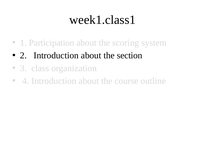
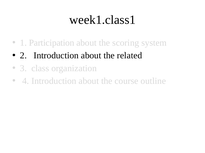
section: section -> related
